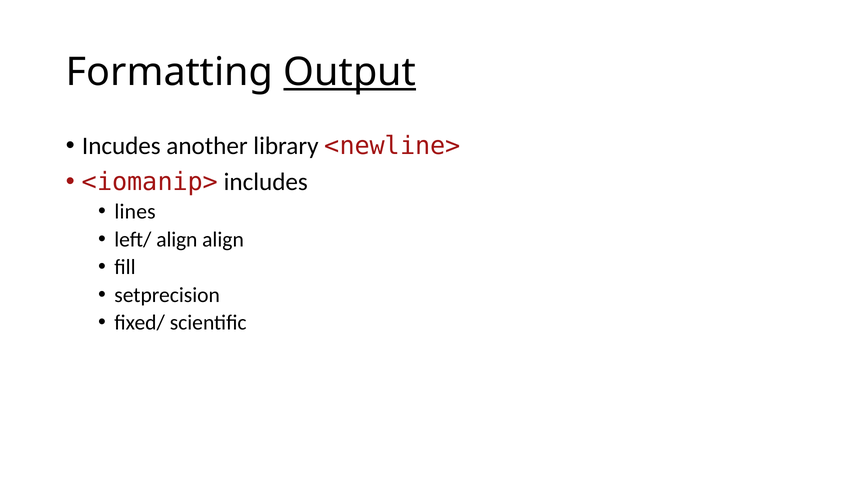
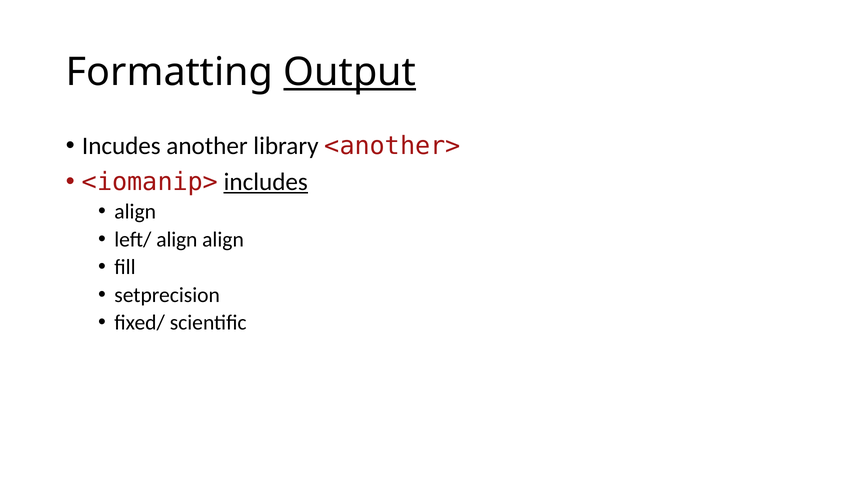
<newline>: <newline> -> <another>
includes underline: none -> present
lines at (135, 212): lines -> align
